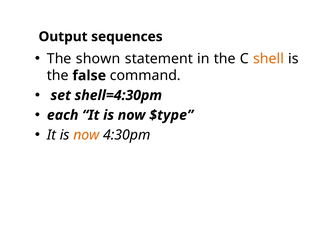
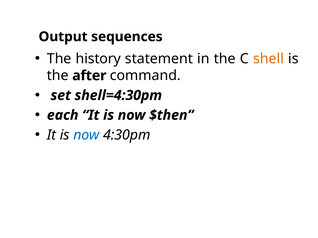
shown: shown -> history
false: false -> after
$type: $type -> $then
now at (86, 135) colour: orange -> blue
